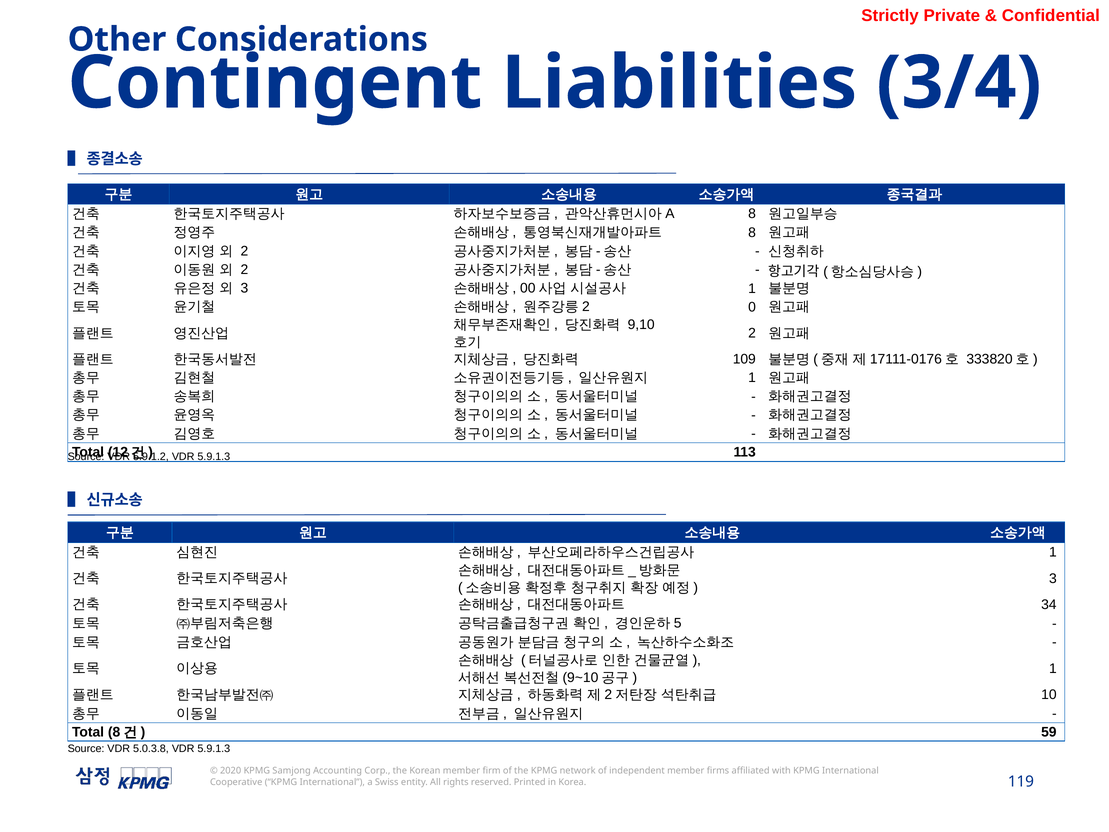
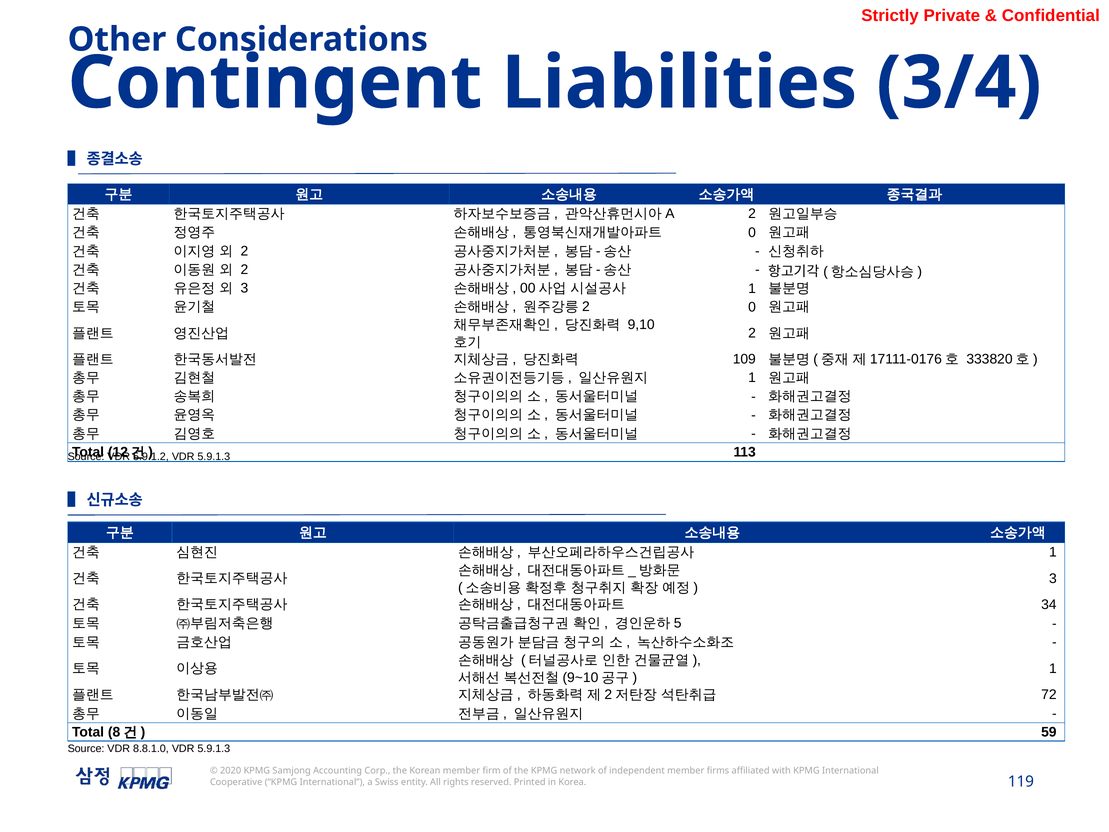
8 at (752, 214): 8 -> 2
8 at (752, 232): 8 -> 0
10: 10 -> 72
5.0.3.8: 5.0.3.8 -> 8.8.1.0
